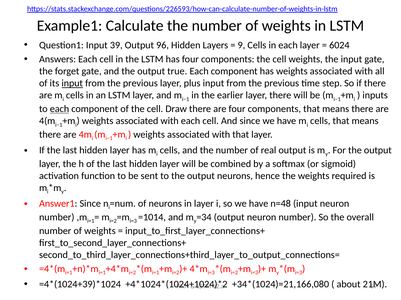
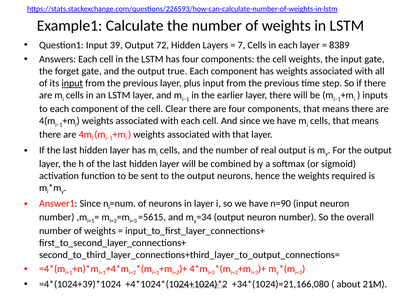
96: 96 -> 72
9: 9 -> 7
6024: 6024 -> 8389
each at (59, 109) underline: present -> none
Draw: Draw -> Clear
n=48: n=48 -> n=90
=1014: =1014 -> =5615
